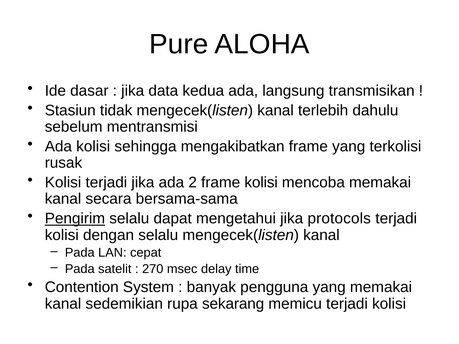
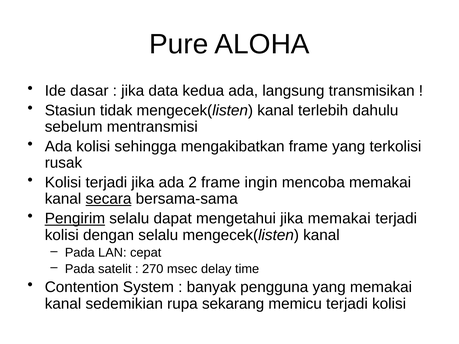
frame kolisi: kolisi -> ingin
secara underline: none -> present
jika protocols: protocols -> memakai
